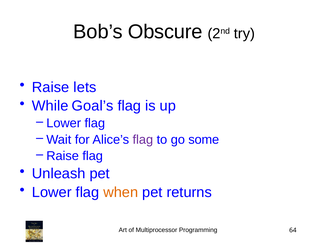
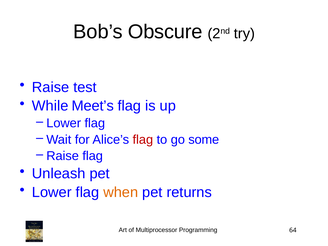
lets: lets -> test
Goal’s: Goal’s -> Meet’s
flag at (143, 140) colour: purple -> red
